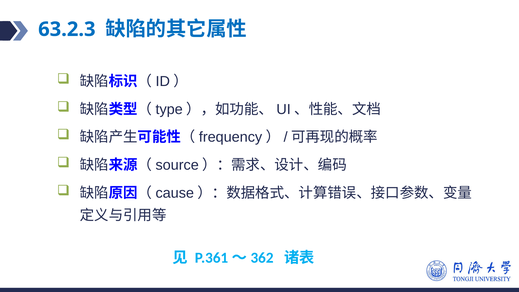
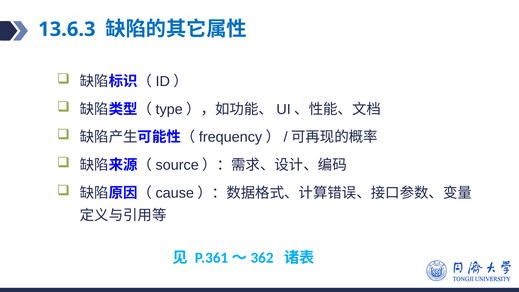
63.2.3: 63.2.3 -> 13.6.3
